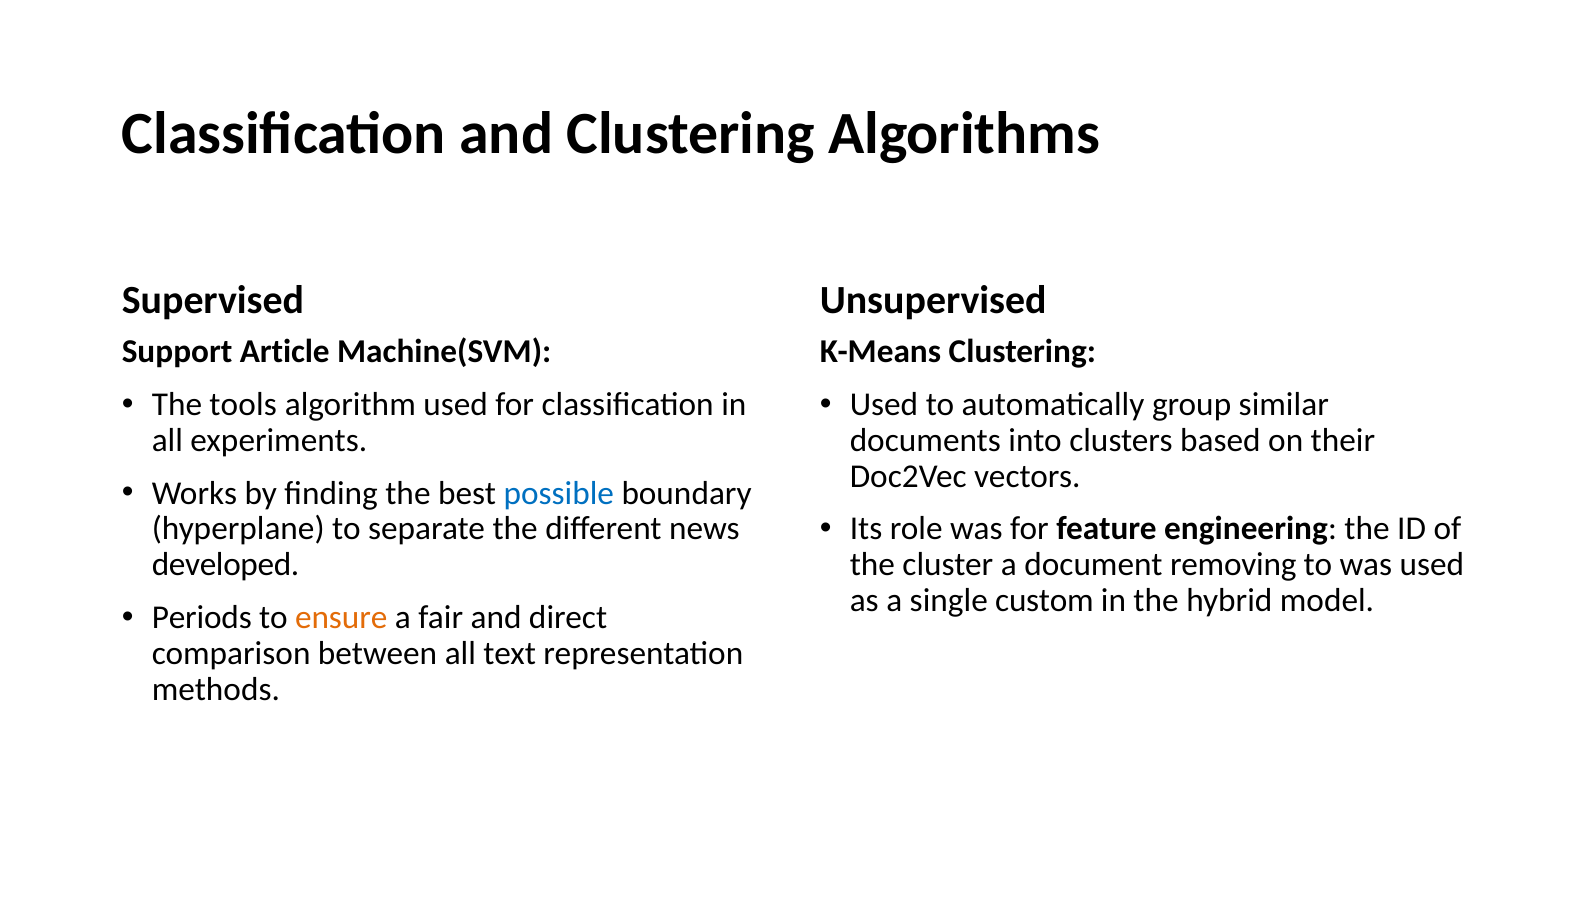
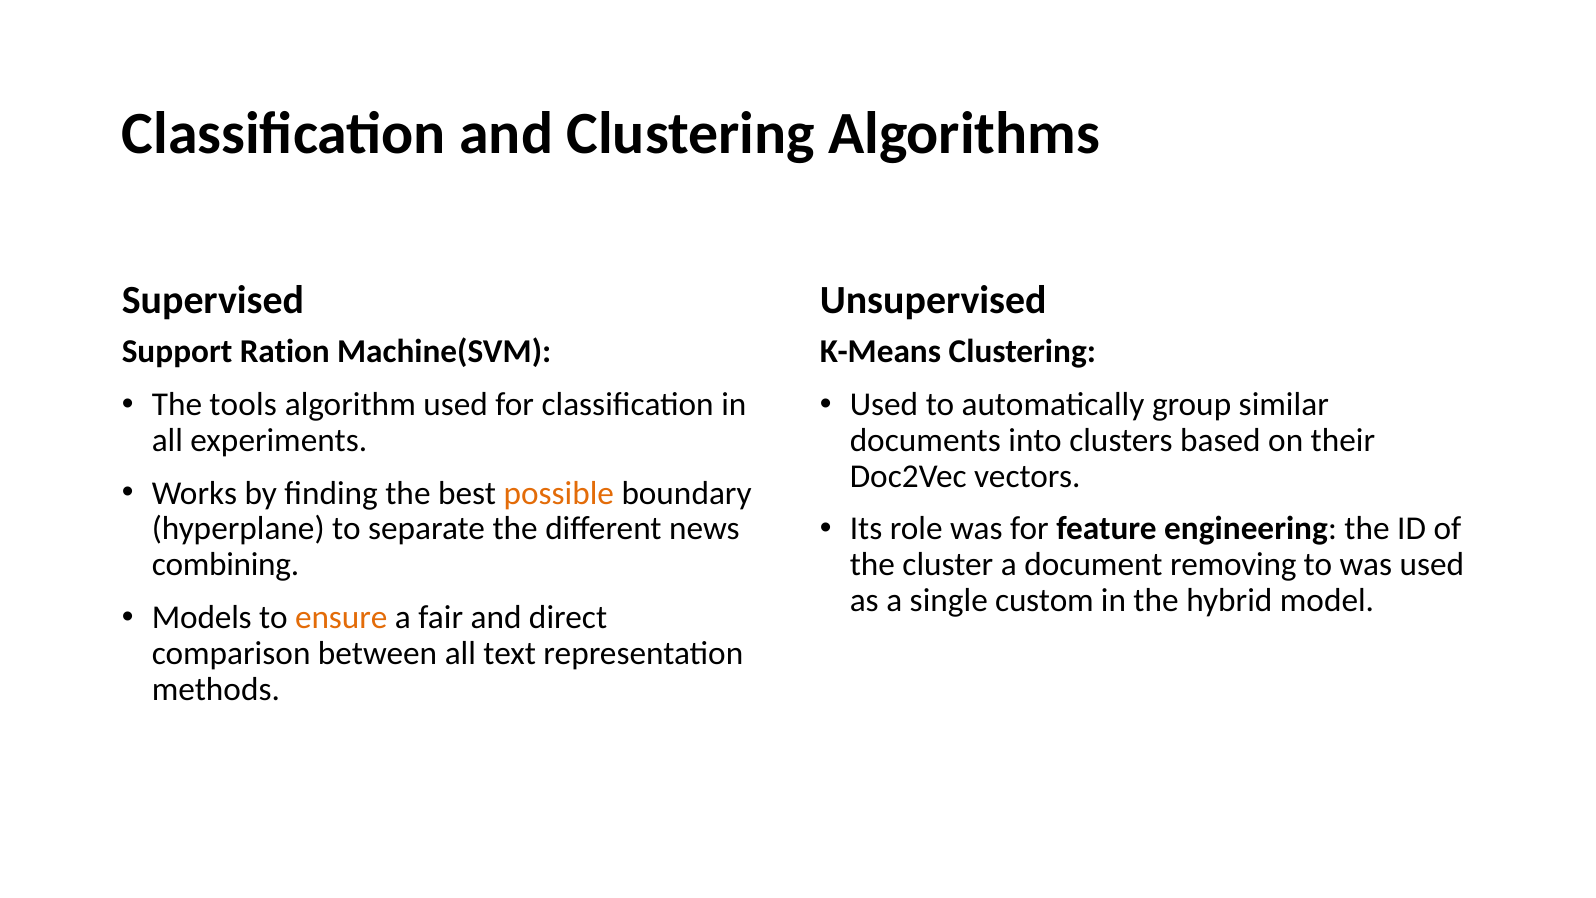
Article: Article -> Ration
possible colour: blue -> orange
developed: developed -> combining
Periods: Periods -> Models
